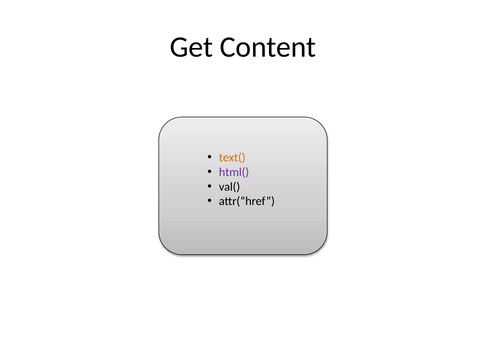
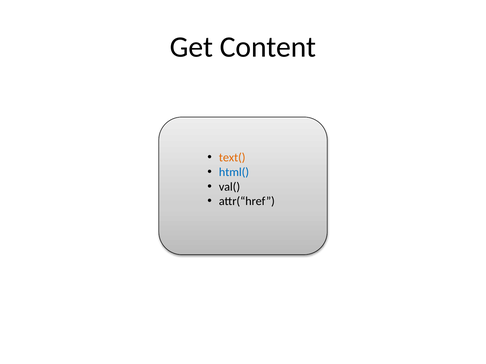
html( colour: purple -> blue
